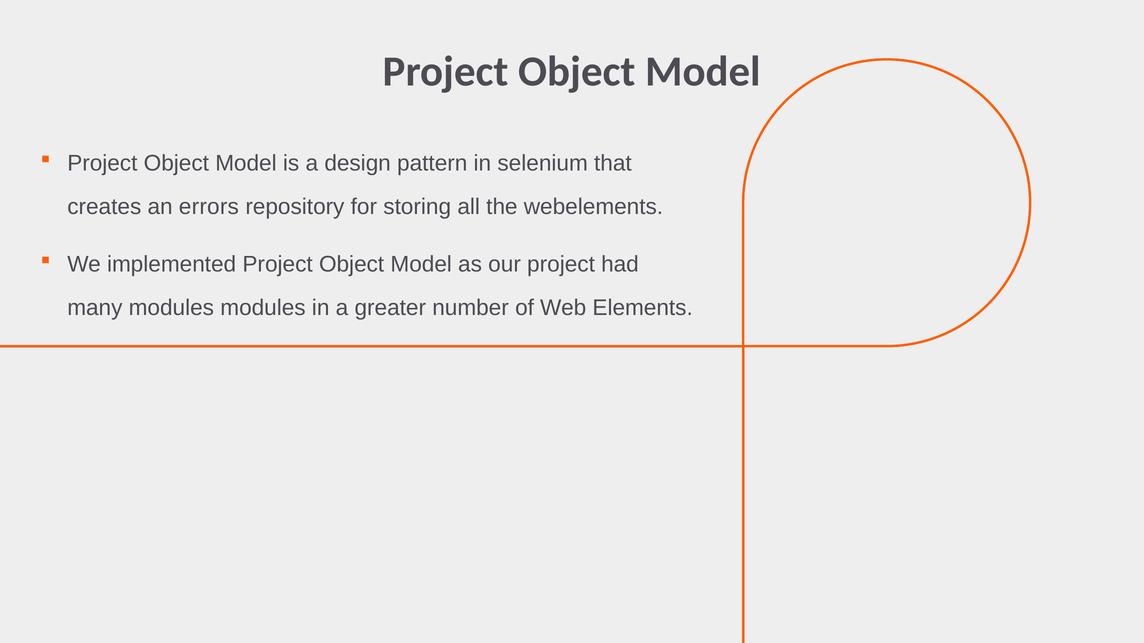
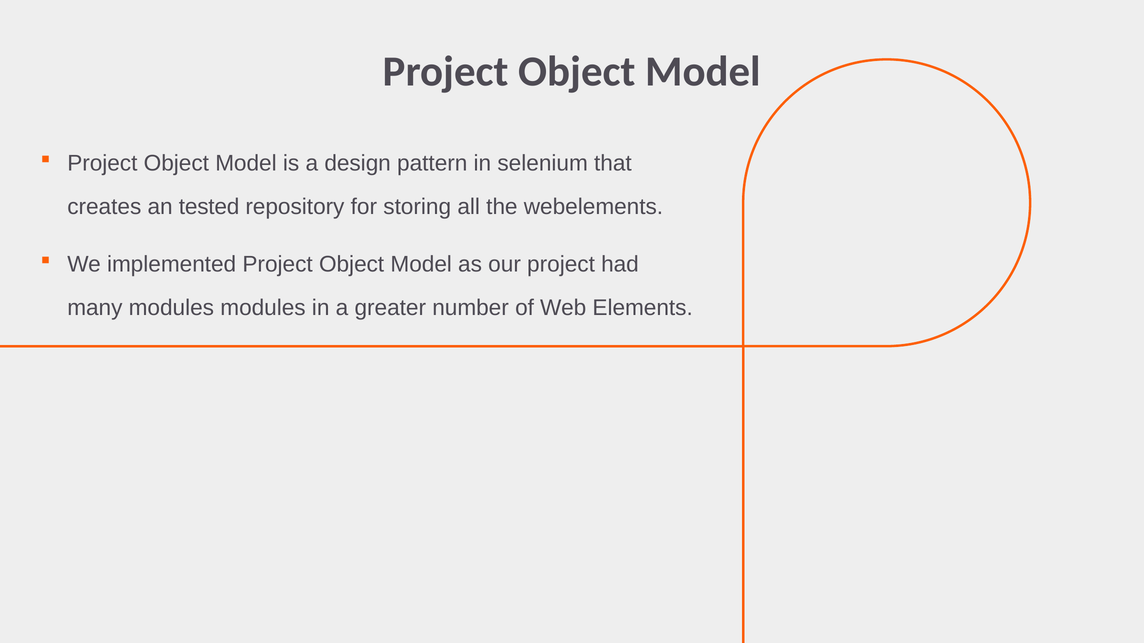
errors: errors -> tested
